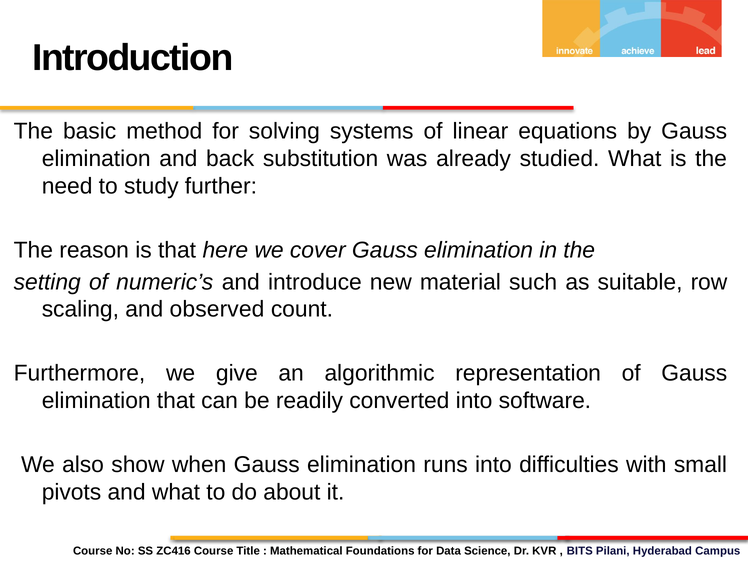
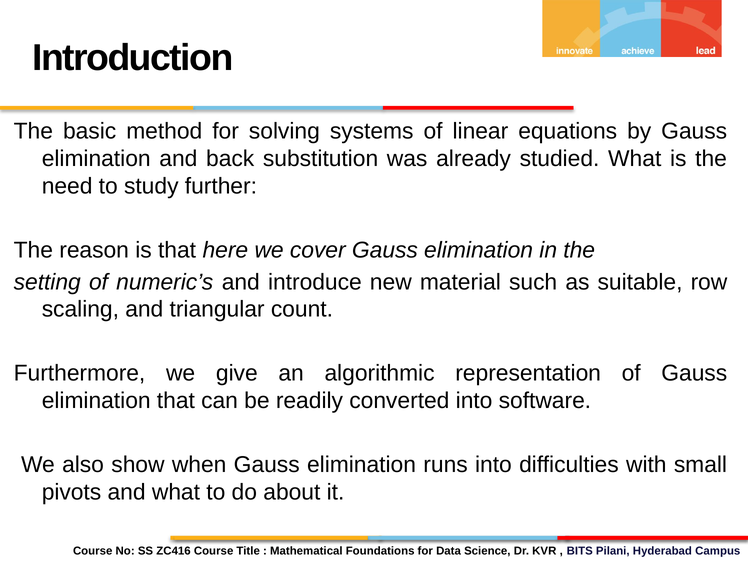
observed: observed -> triangular
